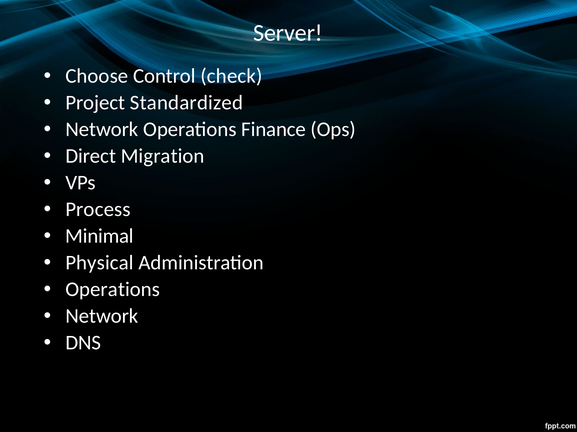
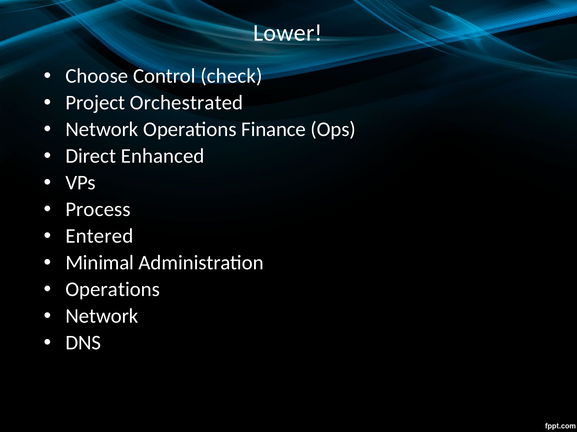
Server: Server -> Lower
Standardized: Standardized -> Orchestrated
Migration: Migration -> Enhanced
Minimal: Minimal -> Entered
Physical: Physical -> Minimal
